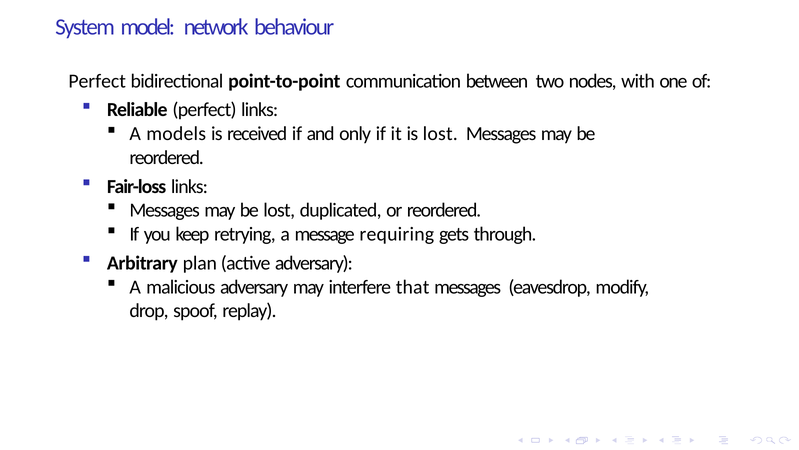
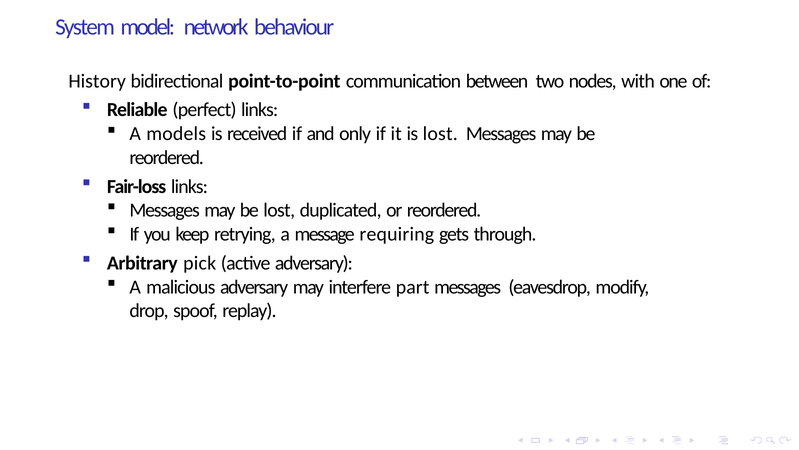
Perfect at (97, 81): Perfect -> History
plan: plan -> pick
that: that -> part
